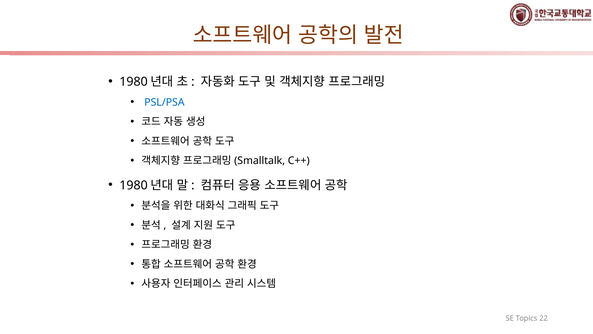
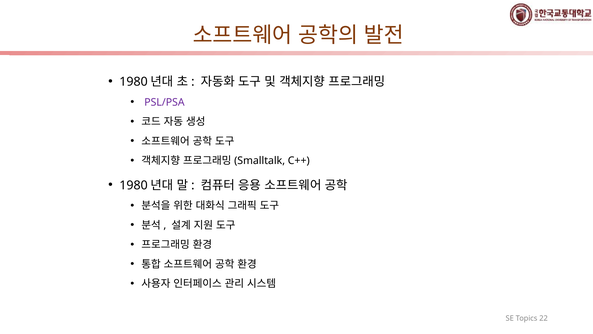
PSL/PSA colour: blue -> purple
